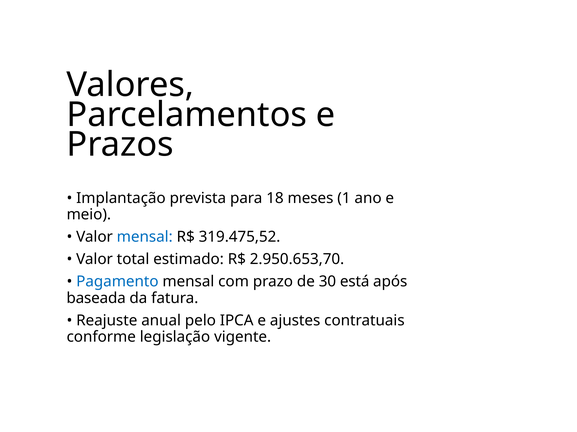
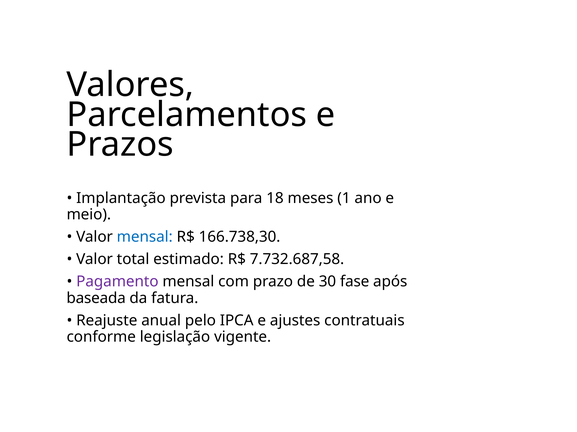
319.475,52: 319.475,52 -> 166.738,30
2.950.653,70: 2.950.653,70 -> 7.732.687,58
Pagamento colour: blue -> purple
está: está -> fase
